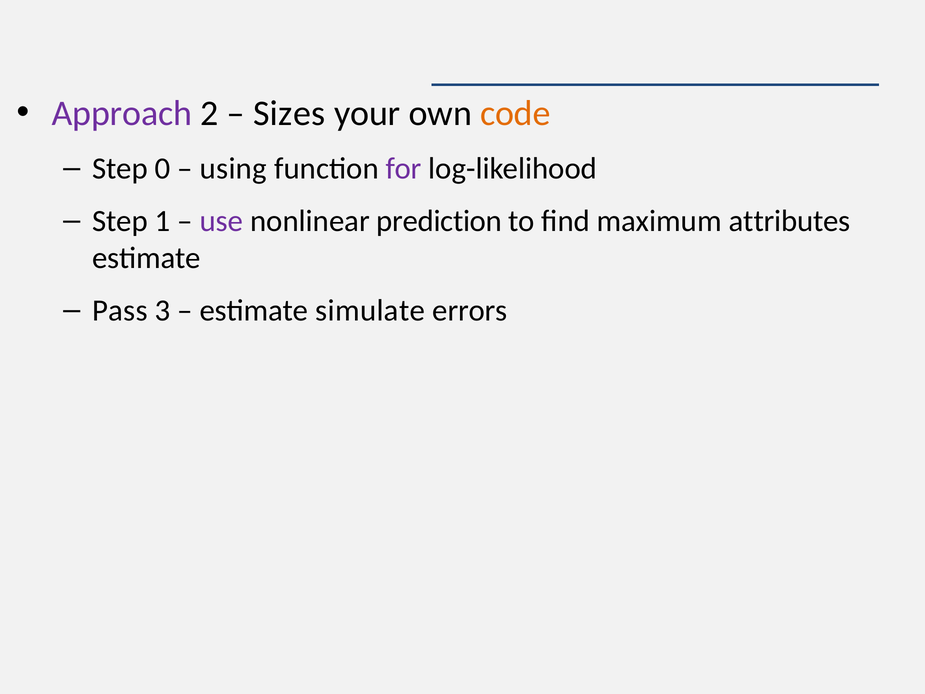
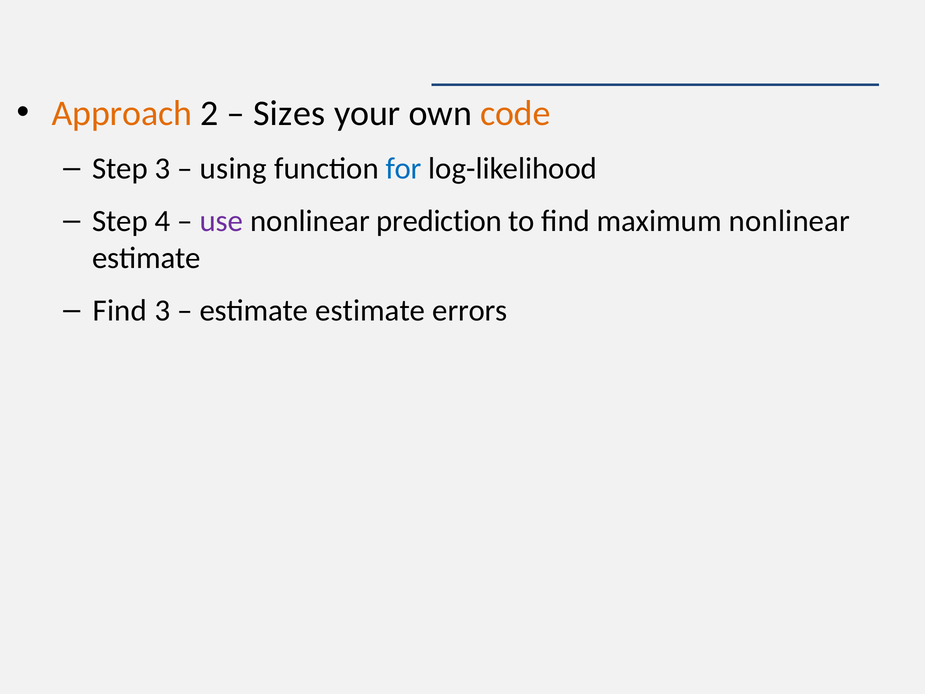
Approach colour: purple -> orange
Step 0: 0 -> 3
for colour: purple -> blue
1: 1 -> 4
maximum attributes: attributes -> nonlinear
Pass at (120, 311): Pass -> Find
estimate simulate: simulate -> estimate
